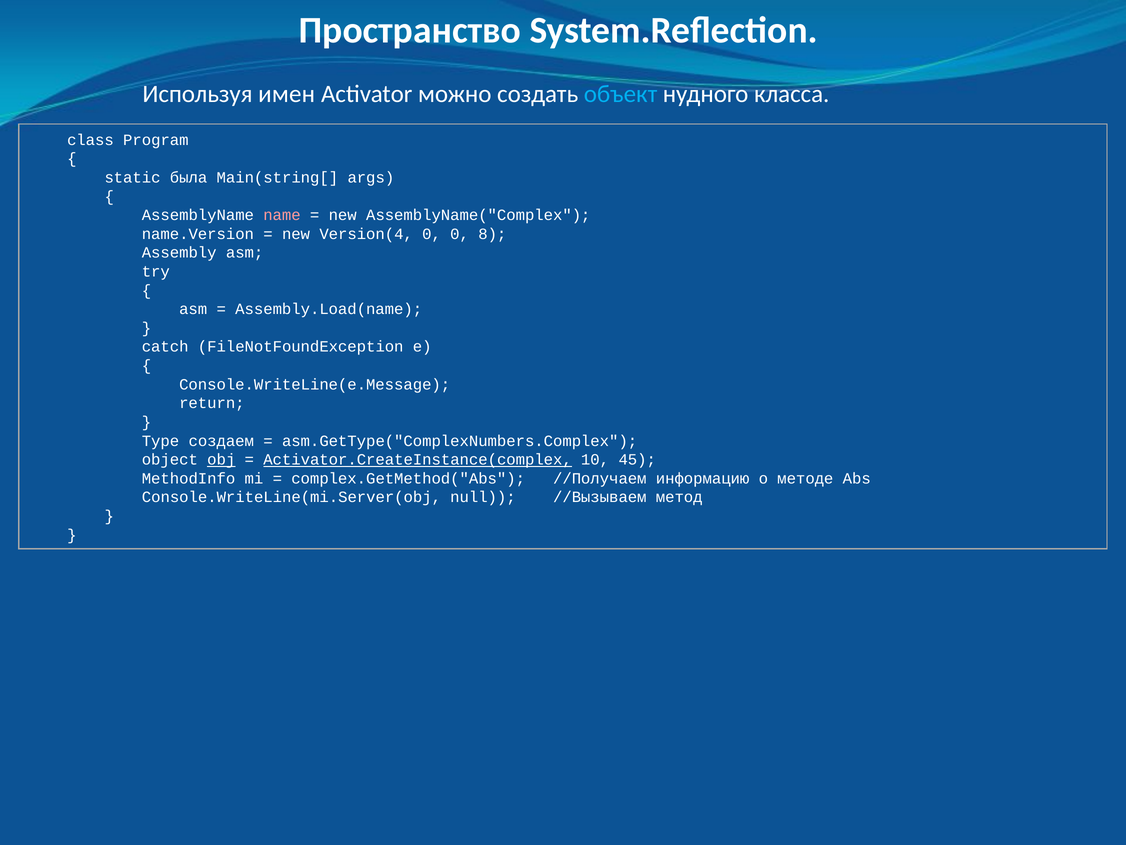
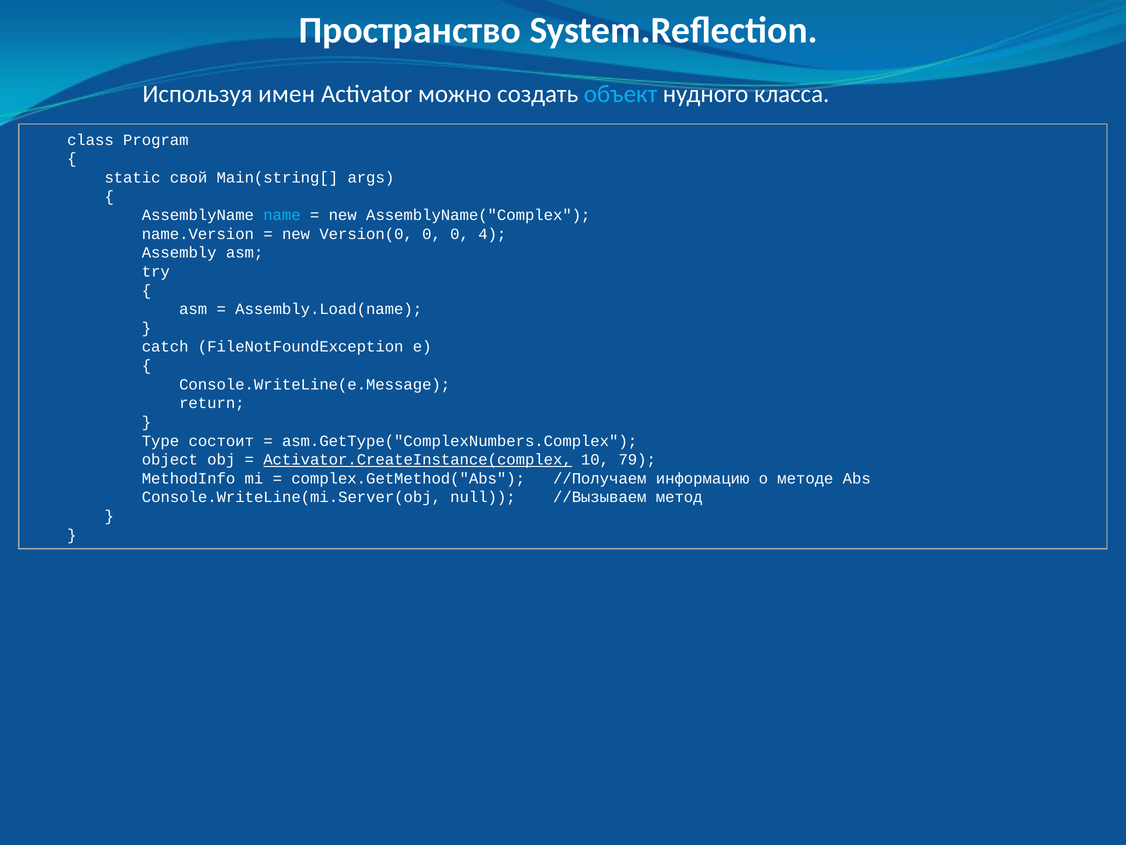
была: была -> свой
name colour: pink -> light blue
Version(4: Version(4 -> Version(0
8: 8 -> 4
создаем: создаем -> состоит
obj underline: present -> none
45: 45 -> 79
